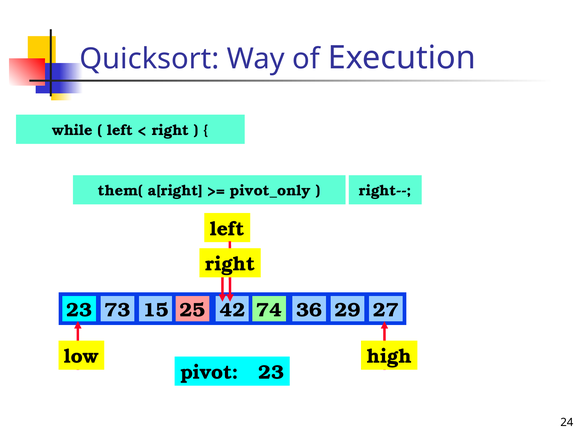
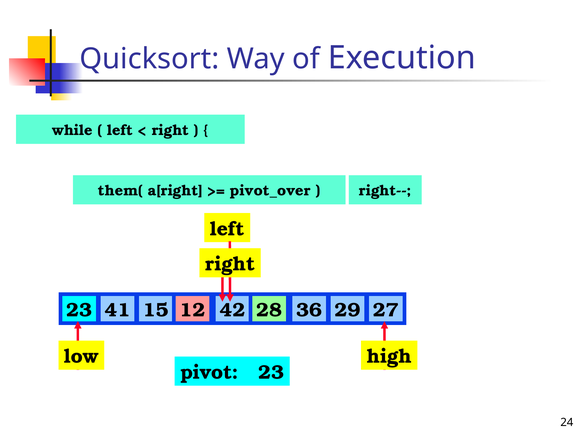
pivot_only: pivot_only -> pivot_over
73: 73 -> 41
25: 25 -> 12
74: 74 -> 28
